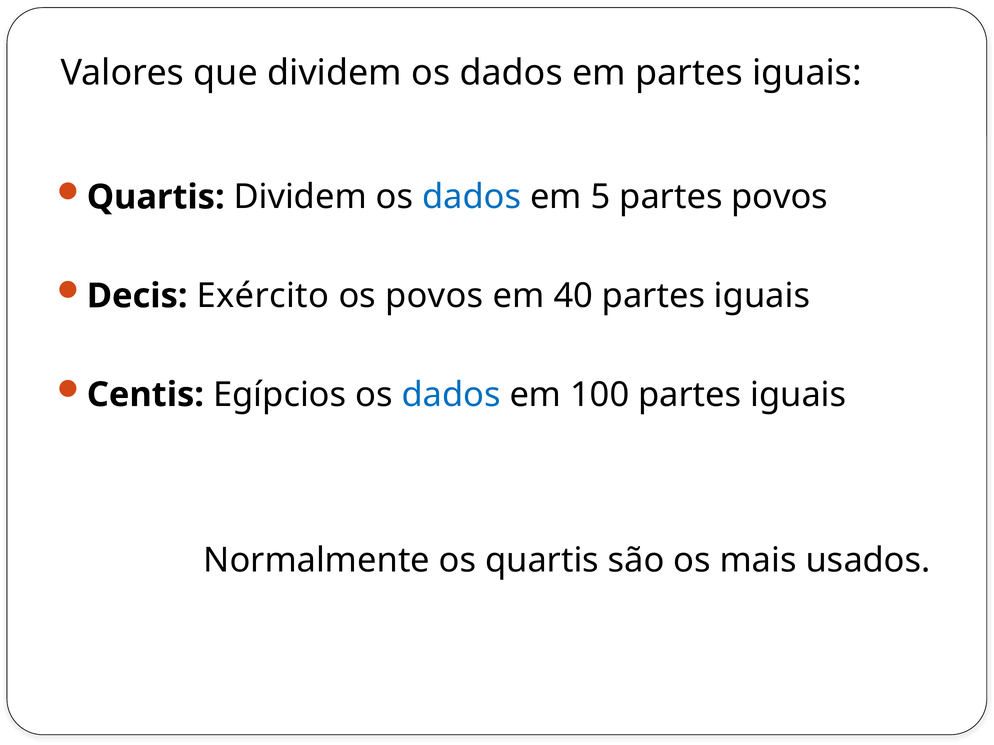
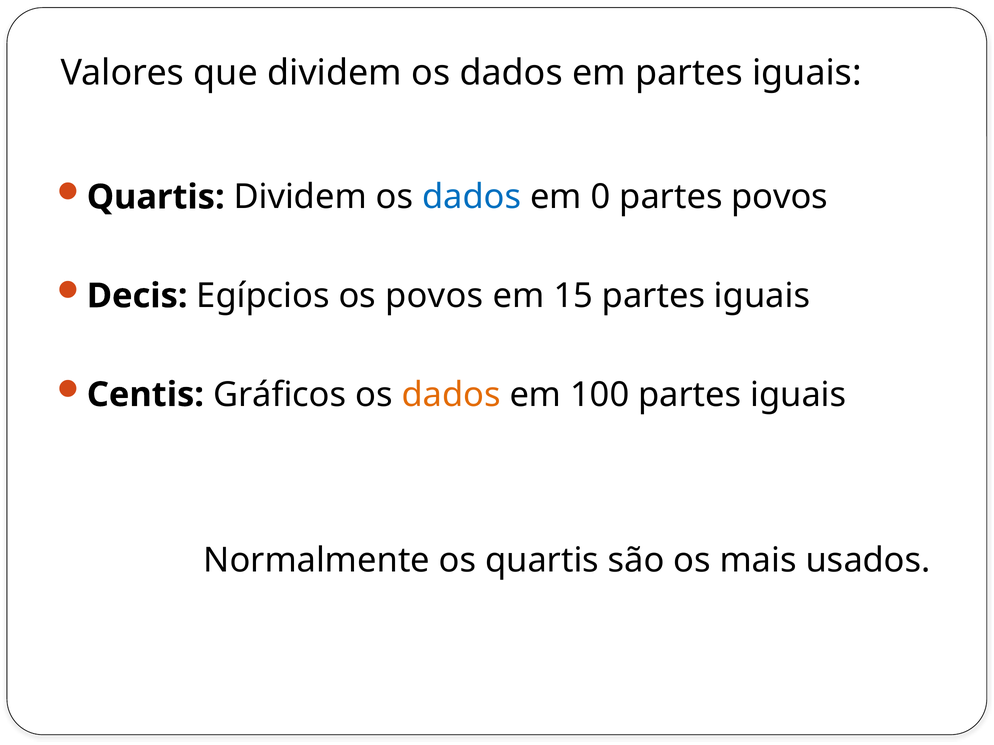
5: 5 -> 0
Exército: Exército -> Egípcios
40: 40 -> 15
Egípcios: Egípcios -> Gráficos
dados at (451, 395) colour: blue -> orange
